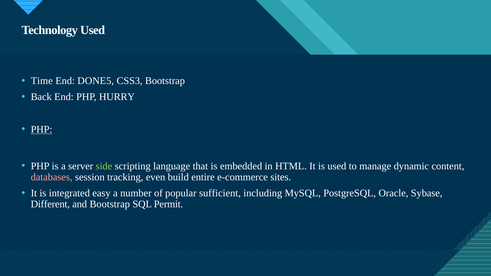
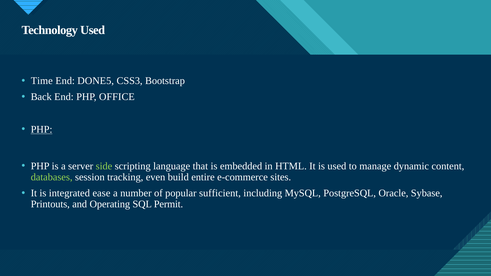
HURRY: HURRY -> OFFICE
databases colour: pink -> light green
easy: easy -> ease
Different: Different -> Printouts
and Bootstrap: Bootstrap -> Operating
